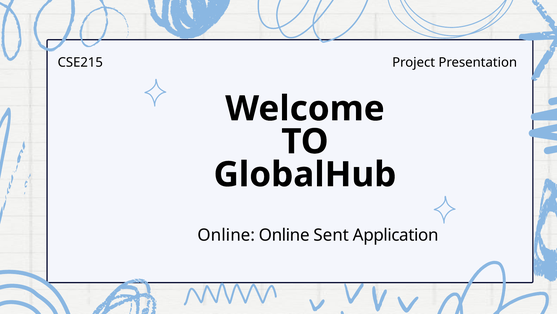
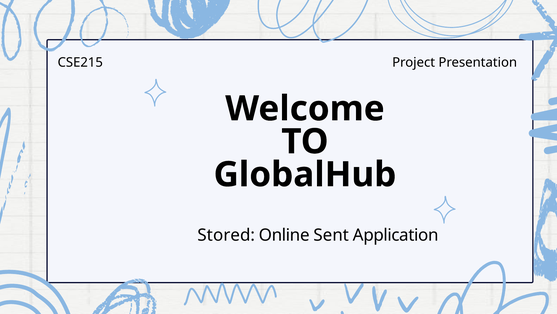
Online at (226, 235): Online -> Stored
